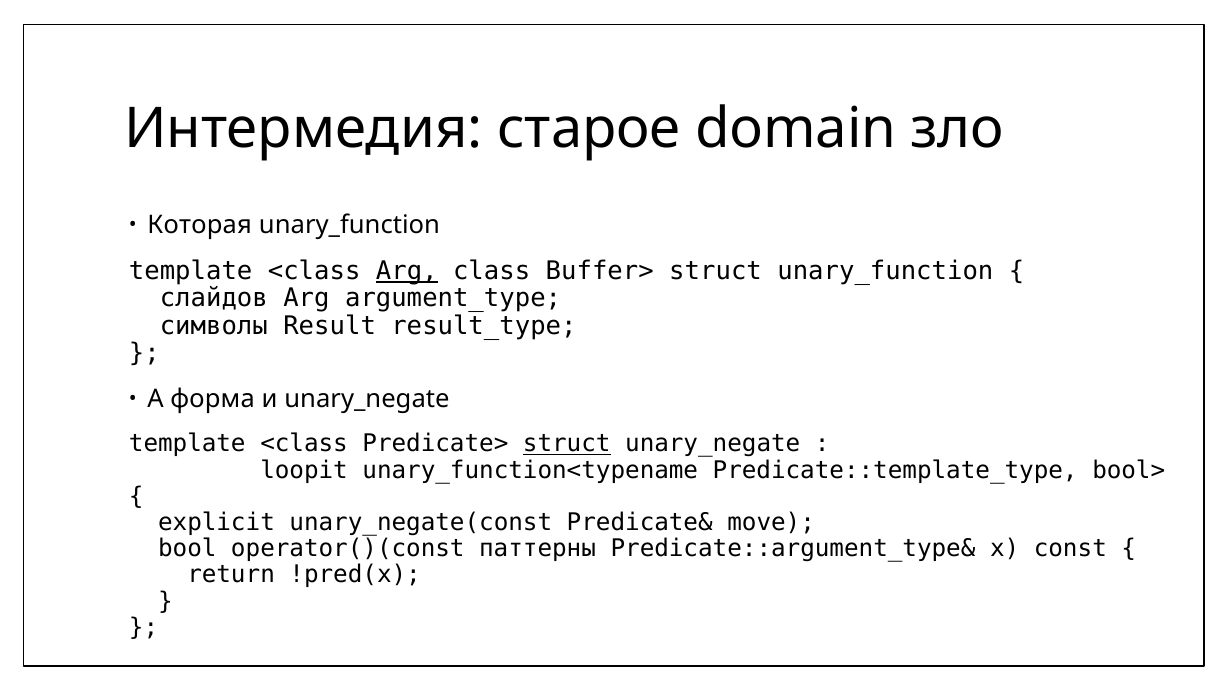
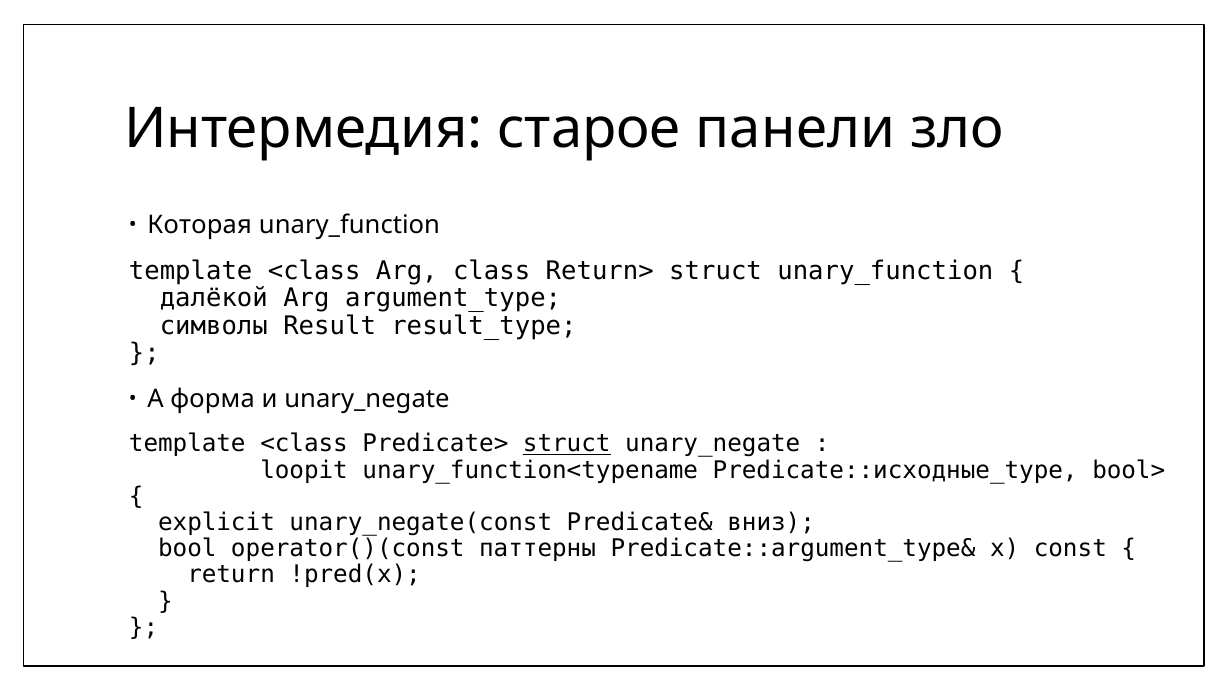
domain: domain -> панели
Arg at (407, 271) underline: present -> none
Buffer>: Buffer> -> Return>
слайдов: слайдов -> далёкой
Predicate::template_type: Predicate::template_type -> Predicate::исходные_type
move: move -> вниз
